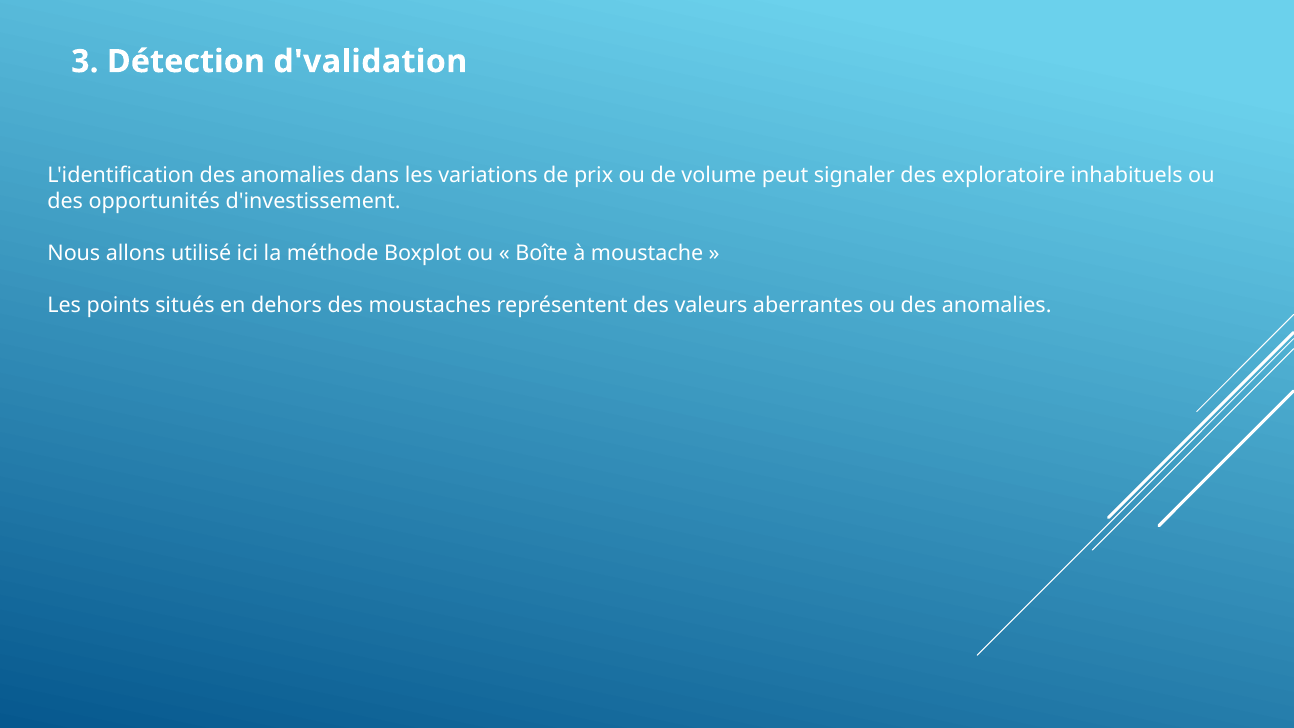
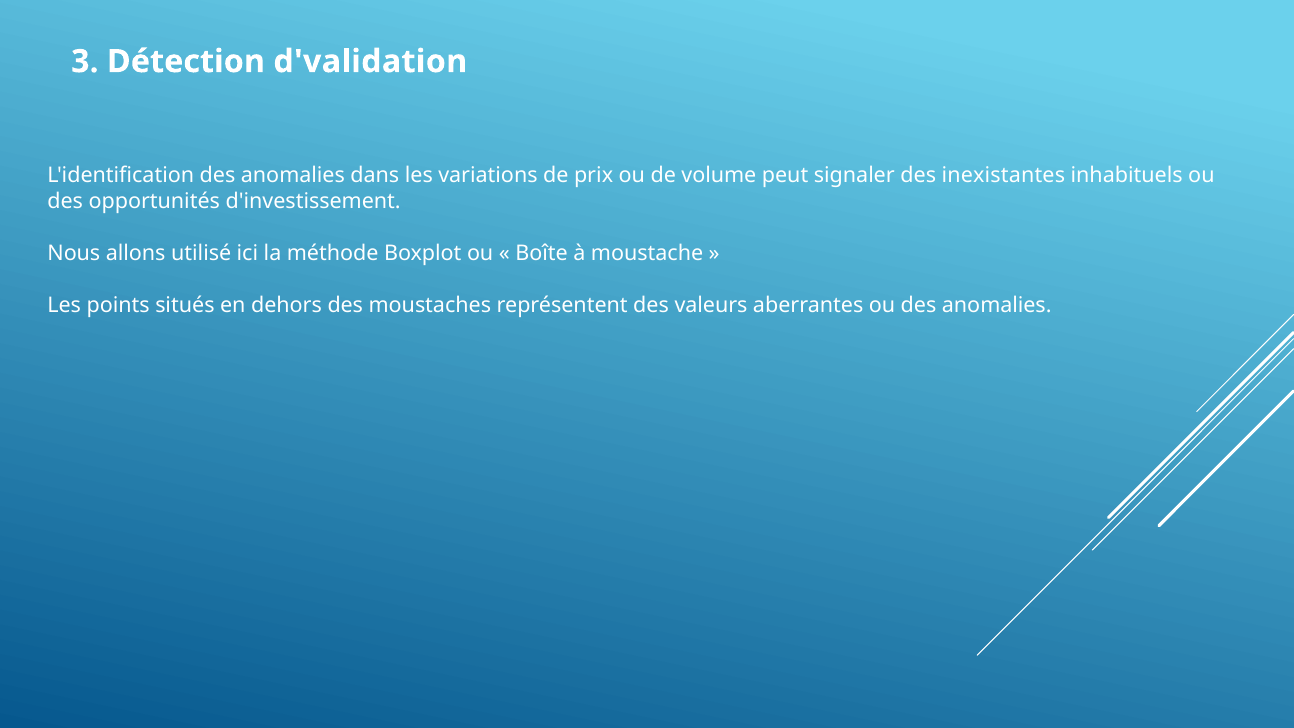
exploratoire: exploratoire -> inexistantes
